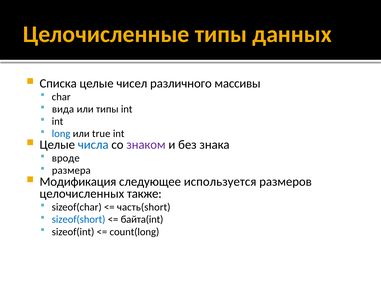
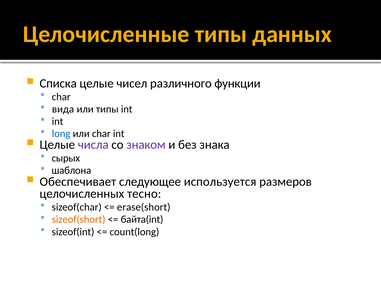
массивы: массивы -> функции
или true: true -> char
числа colour: blue -> purple
вроде: вроде -> сырых
размера: размера -> шаблона
Модификация: Модификация -> Обеспечивает
также: также -> тесно
часть(short: часть(short -> erase(short
sizeof(short colour: blue -> orange
